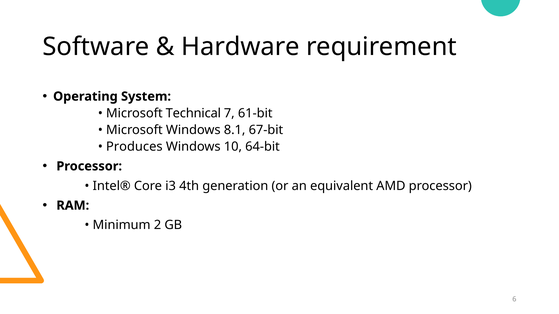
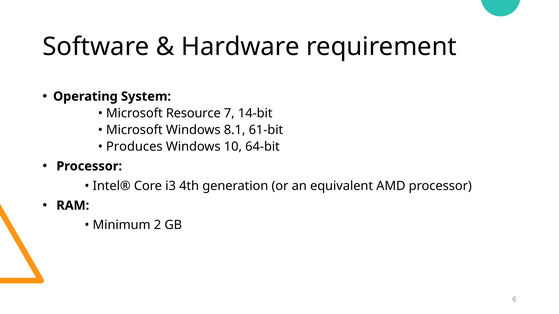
Technical: Technical -> Resource
61-bit: 61-bit -> 14-bit
67-bit: 67-bit -> 61-bit
